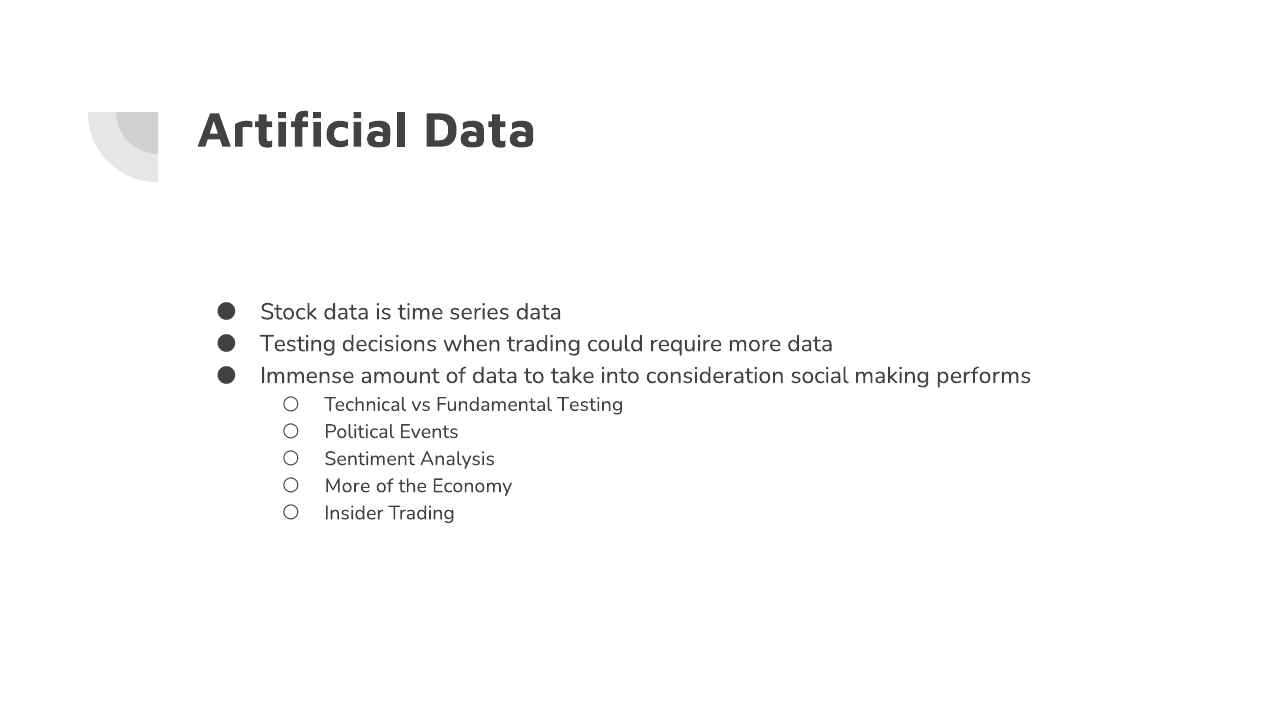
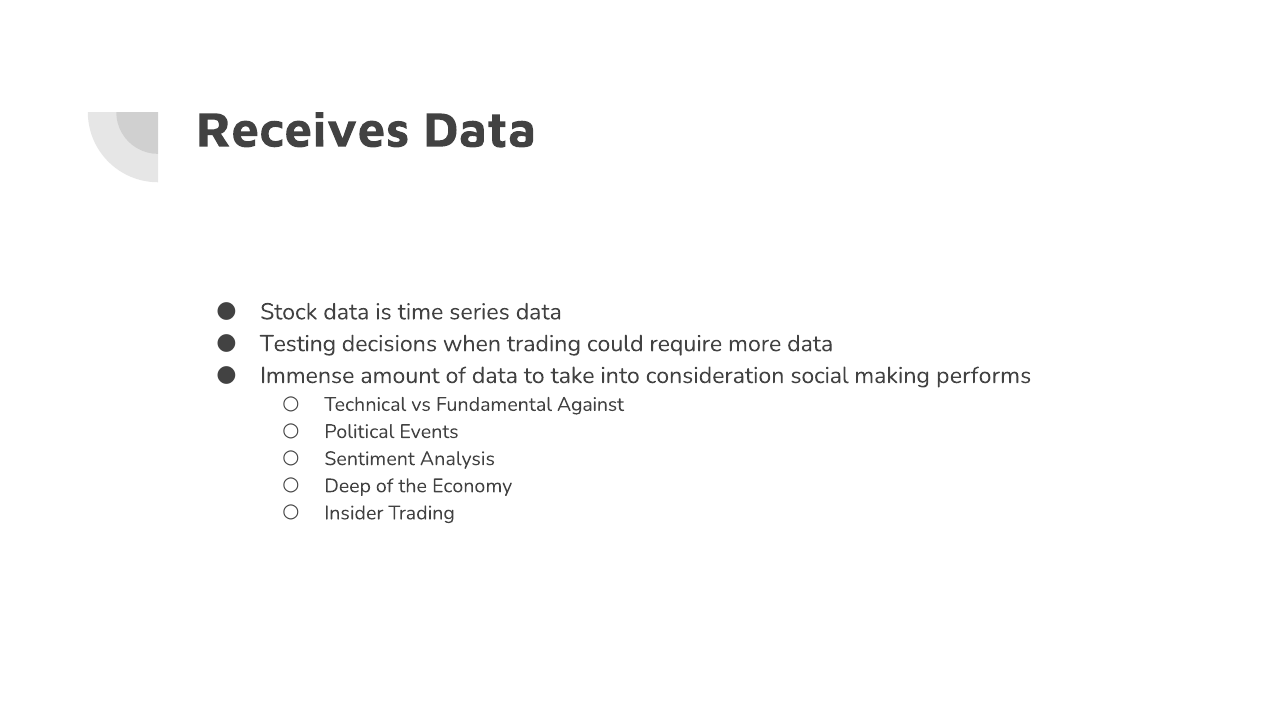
Artificial: Artificial -> Receives
Fundamental Testing: Testing -> Against
More at (348, 486): More -> Deep
